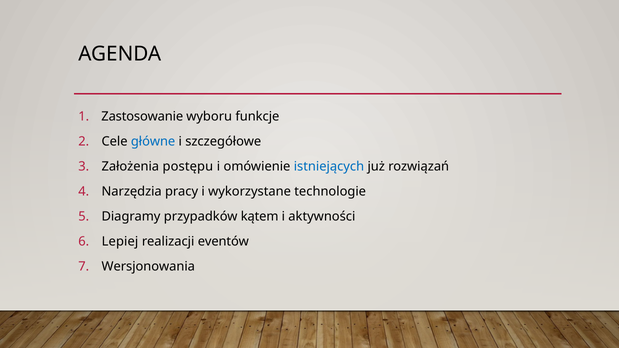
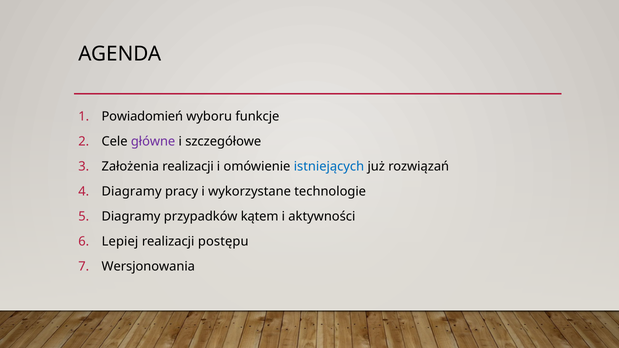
Zastosowanie: Zastosowanie -> Powiadomień
główne colour: blue -> purple
Założenia postępu: postępu -> realizacji
Narzędzia at (132, 191): Narzędzia -> Diagramy
eventów: eventów -> postępu
